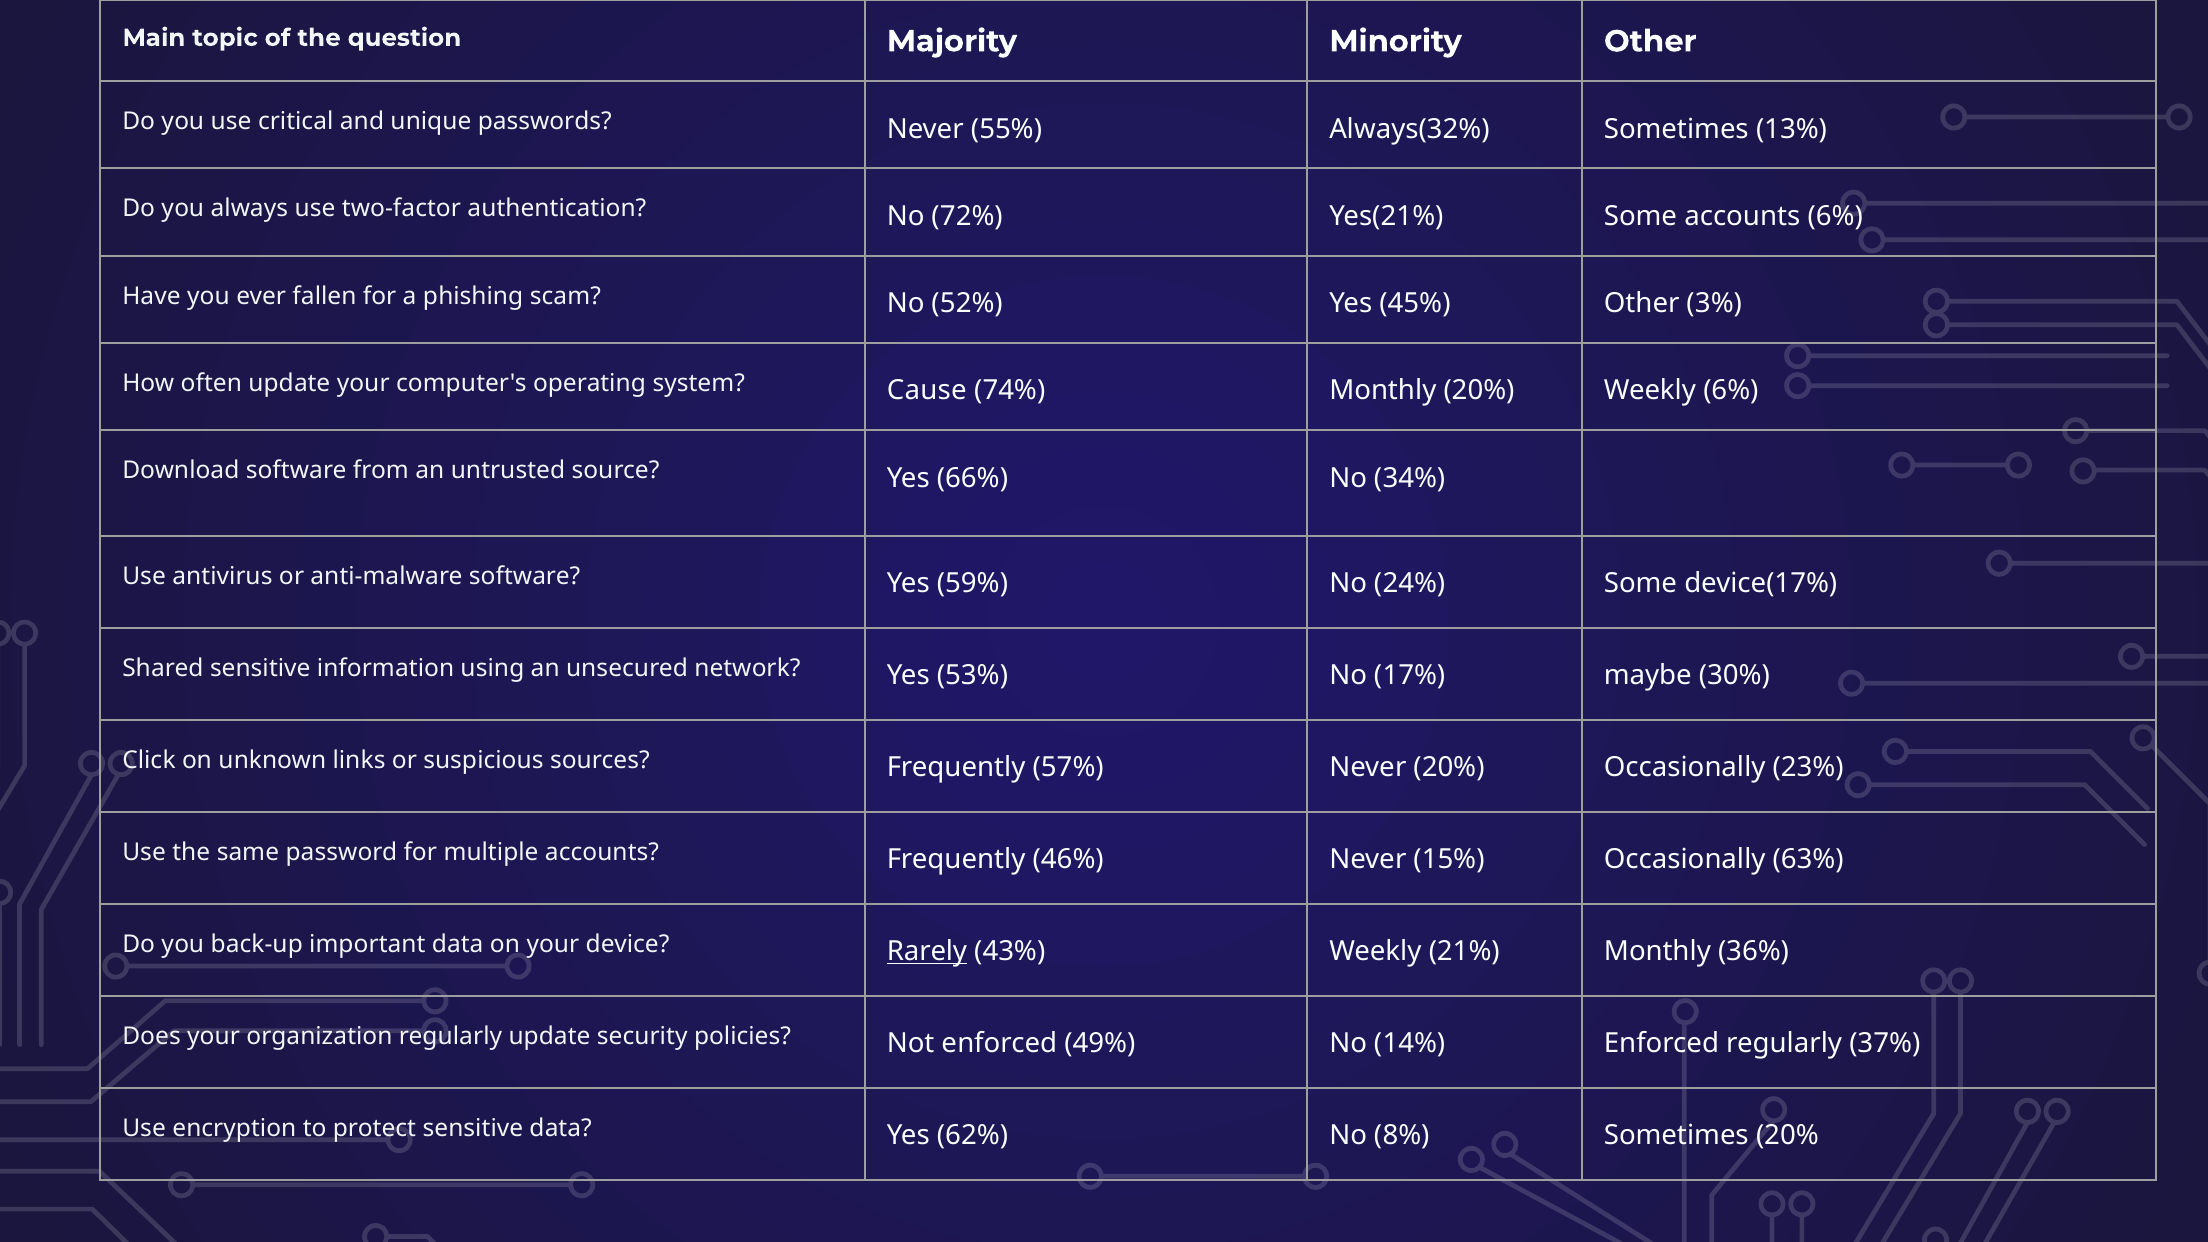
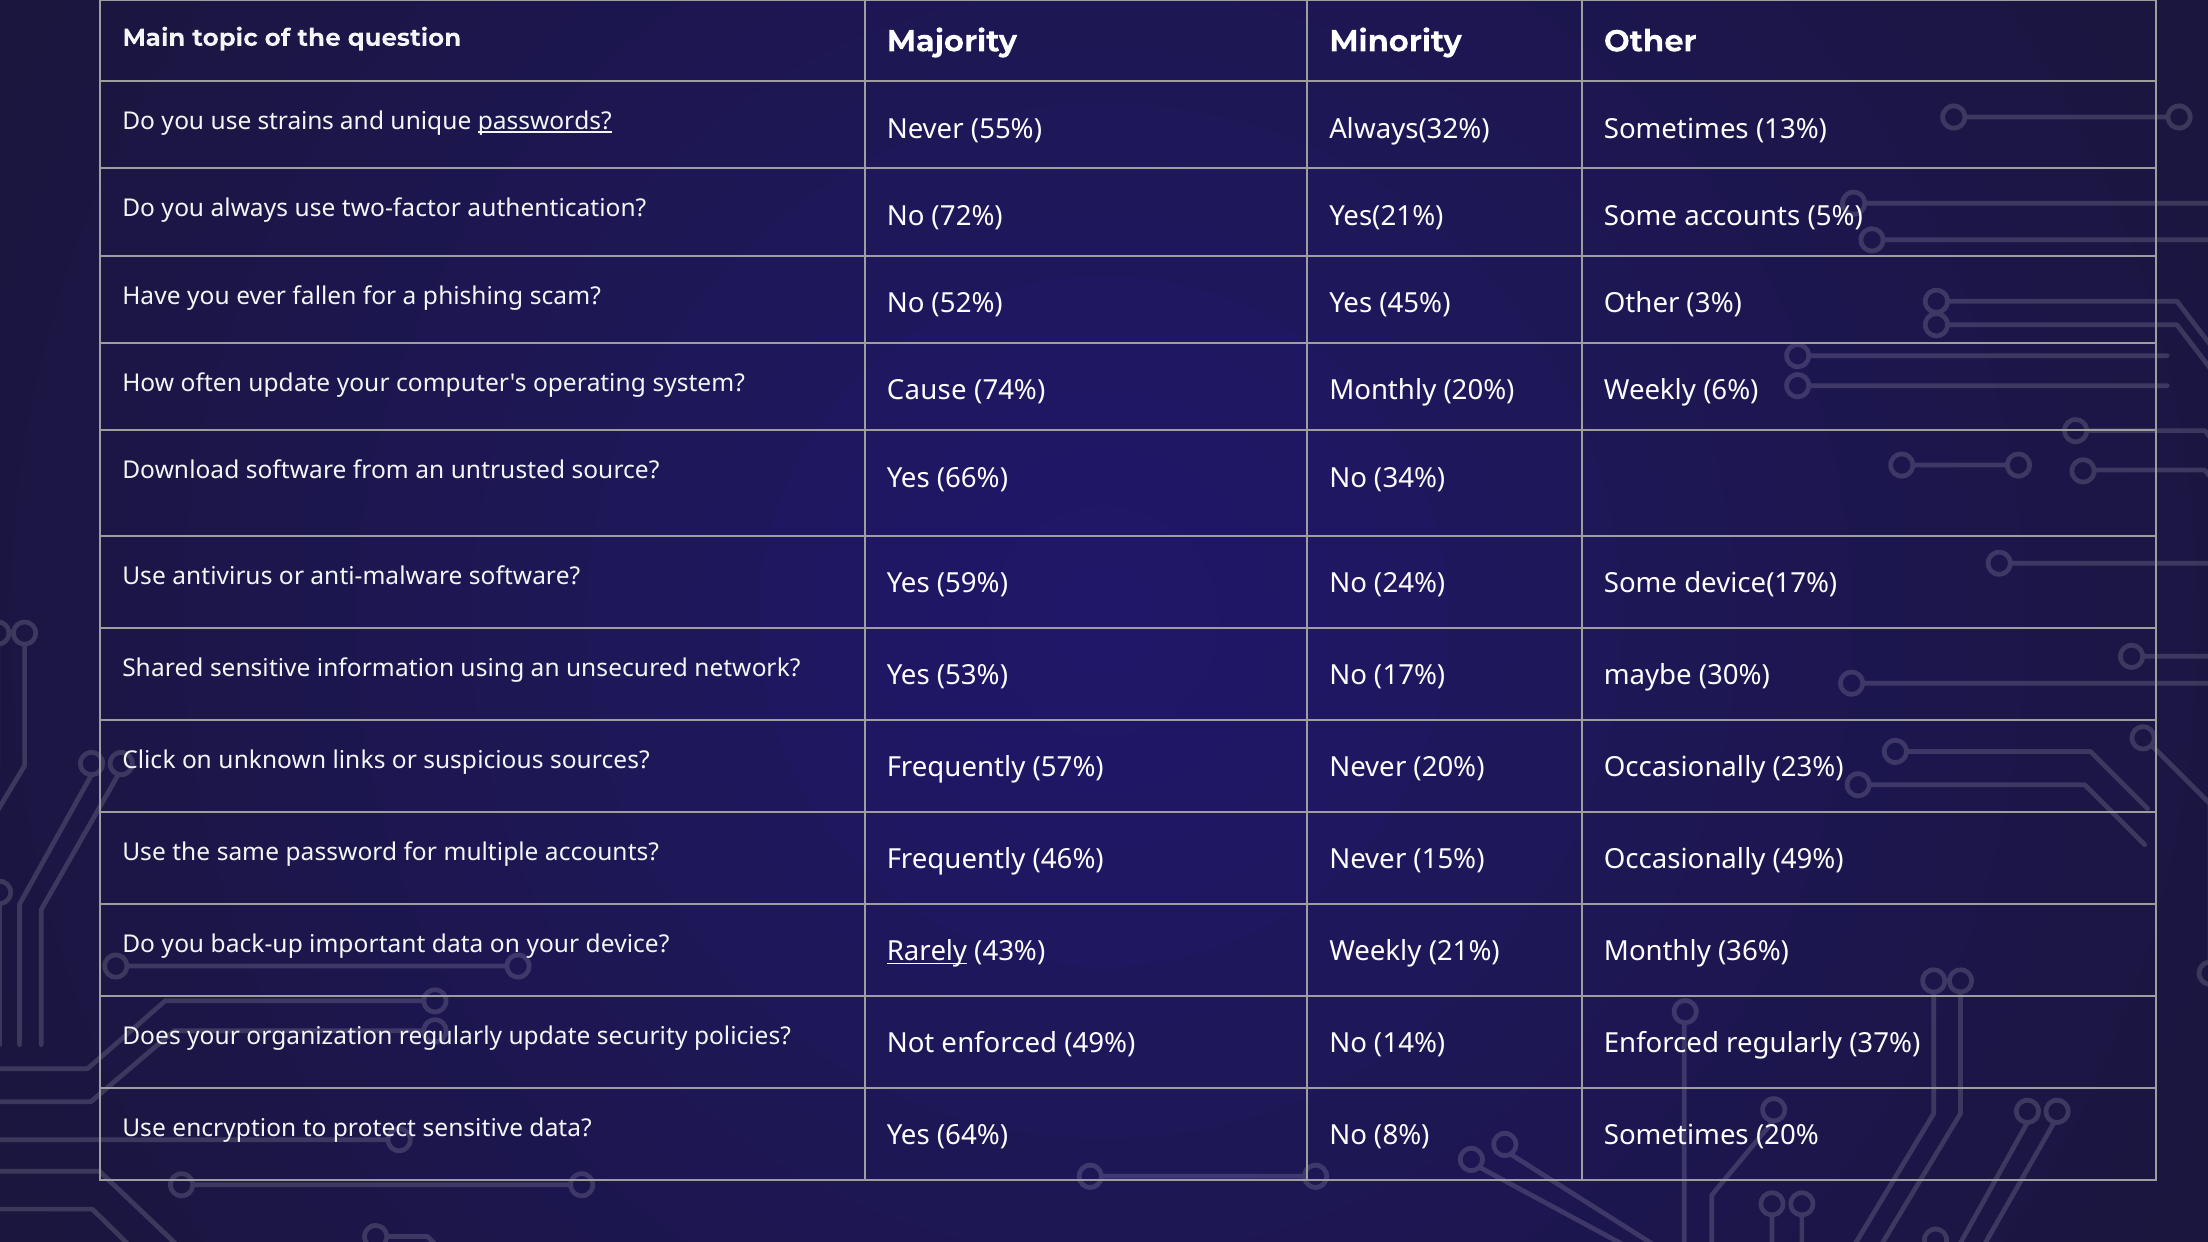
critical: critical -> strains
passwords underline: none -> present
accounts 6%: 6% -> 5%
Occasionally 63%: 63% -> 49%
62%: 62% -> 64%
